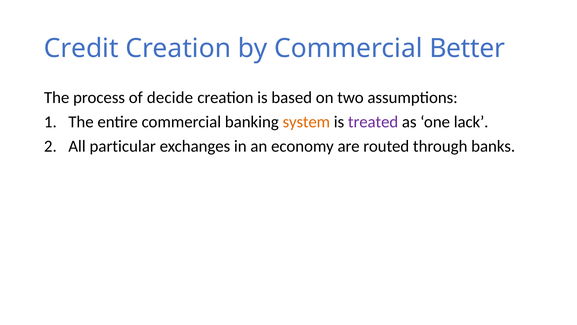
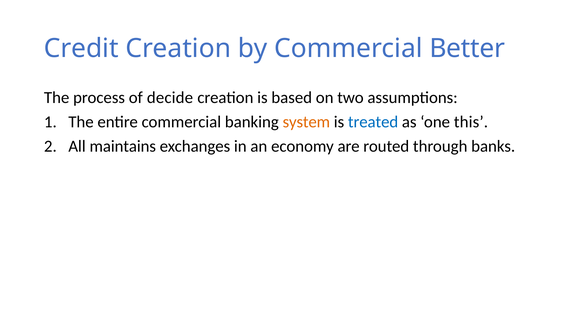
treated colour: purple -> blue
lack: lack -> this
particular: particular -> maintains
